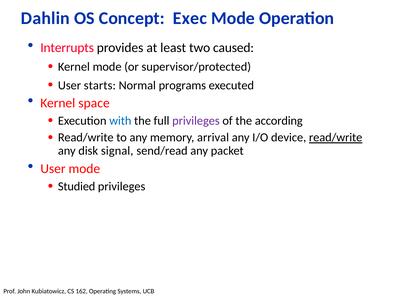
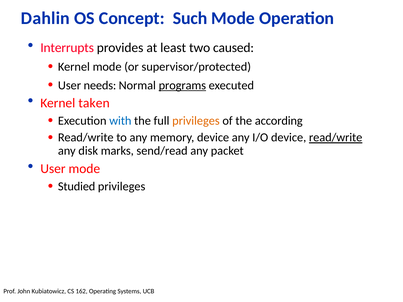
Exec: Exec -> Such
starts: starts -> needs
programs underline: none -> present
space: space -> taken
privileges at (196, 121) colour: purple -> orange
memory arrival: arrival -> device
signal: signal -> marks
